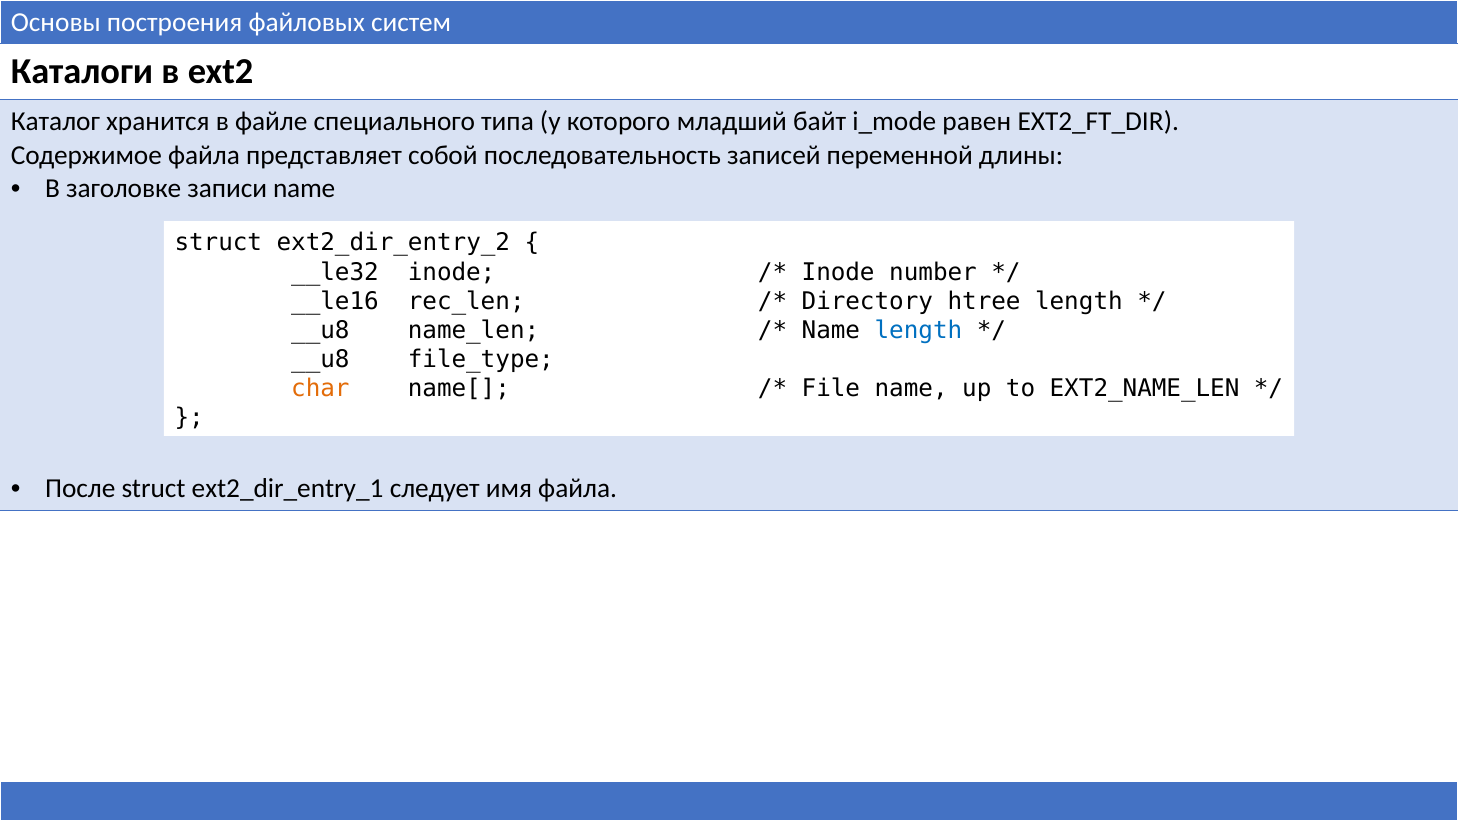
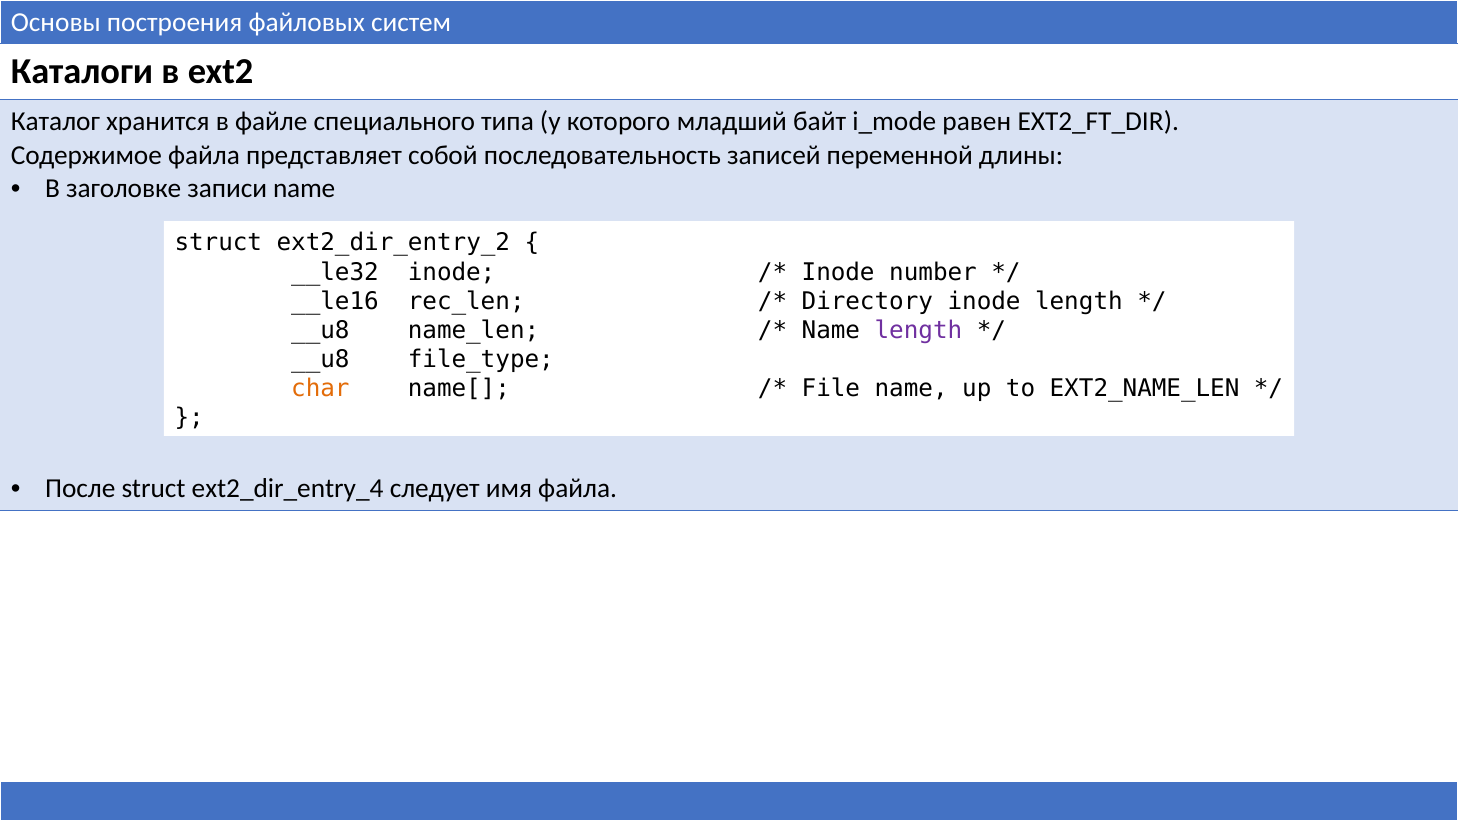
Directory htree: htree -> inode
length at (918, 330) colour: blue -> purple
ext2_dir_entry_1: ext2_dir_entry_1 -> ext2_dir_entry_4
